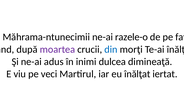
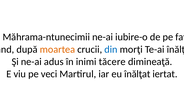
razele-o: razele-o -> iubire-o
moartea colour: purple -> orange
dulcea: dulcea -> tăcere
